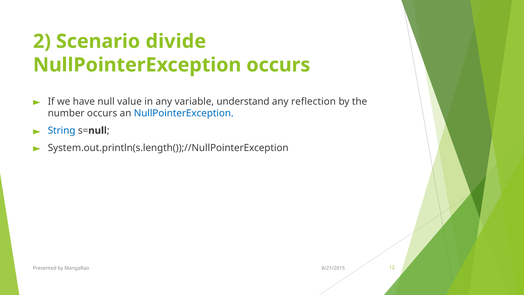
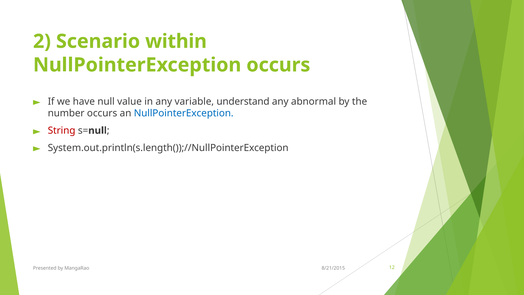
divide: divide -> within
reflection: reflection -> abnormal
String colour: blue -> red
